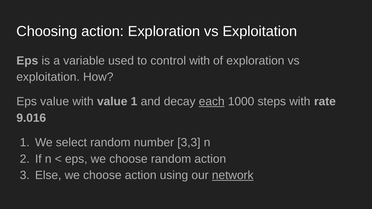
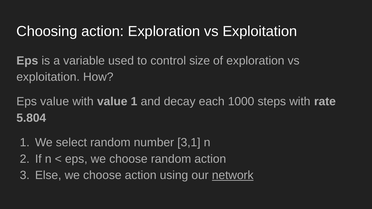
control with: with -> size
each underline: present -> none
9.016: 9.016 -> 5.804
3,3: 3,3 -> 3,1
